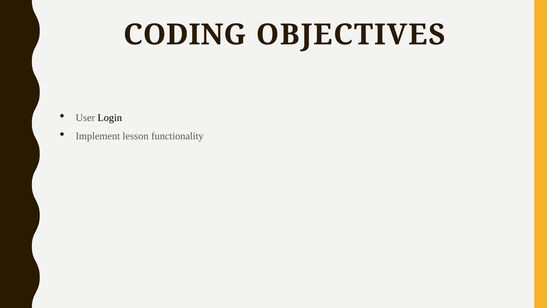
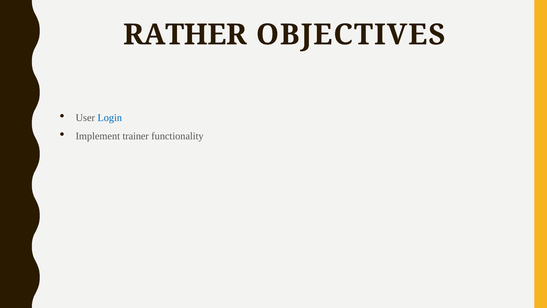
CODING: CODING -> RATHER
Login colour: black -> blue
lesson: lesson -> trainer
